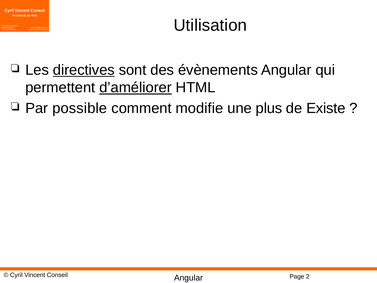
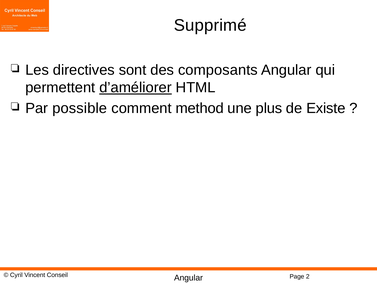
Utilisation: Utilisation -> Supprimé
directives underline: present -> none
évènements: évènements -> composants
modifie: modifie -> method
